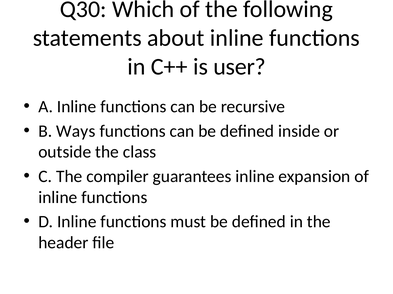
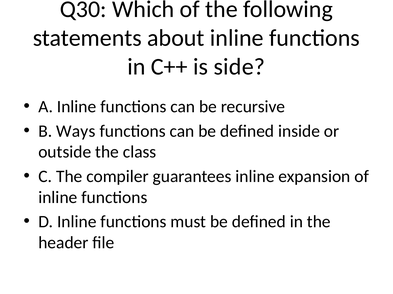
user: user -> side
